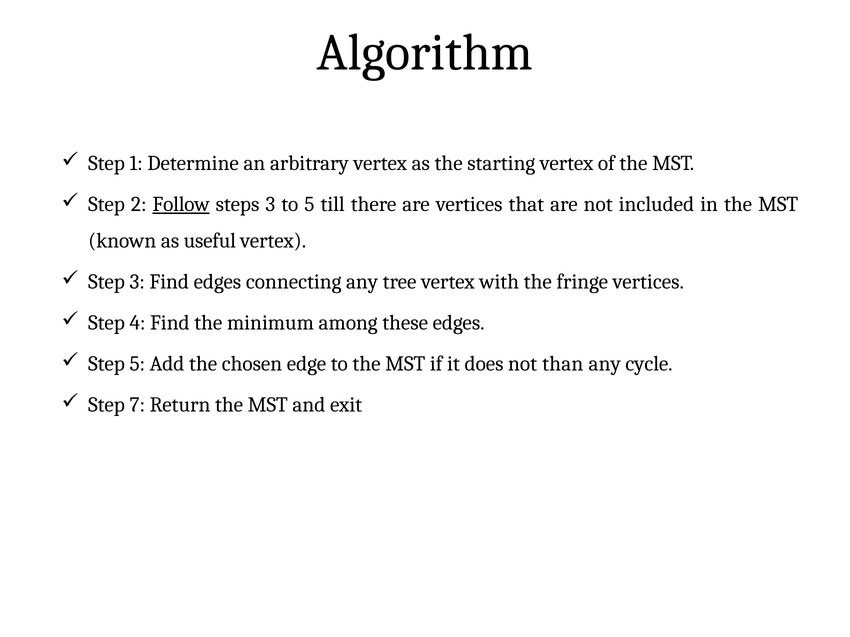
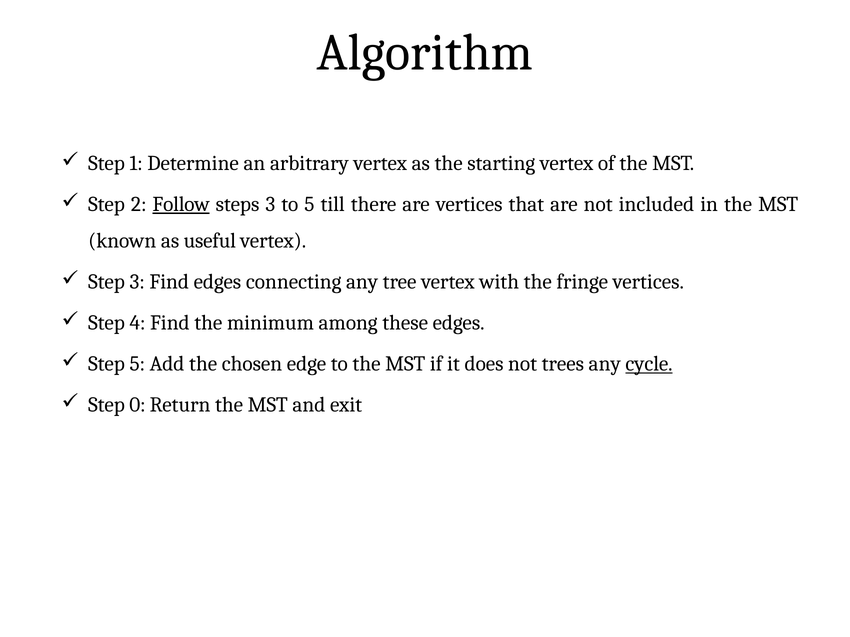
than: than -> trees
cycle underline: none -> present
7: 7 -> 0
